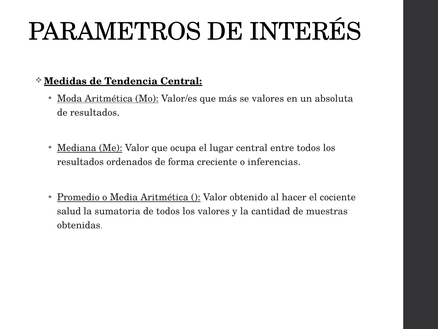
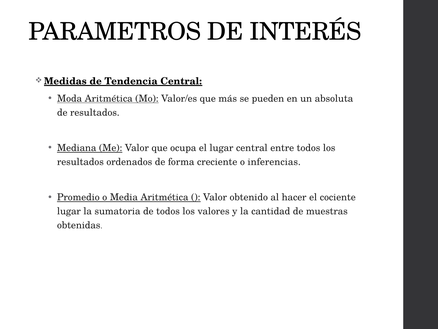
se valores: valores -> pueden
salud at (69, 211): salud -> lugar
